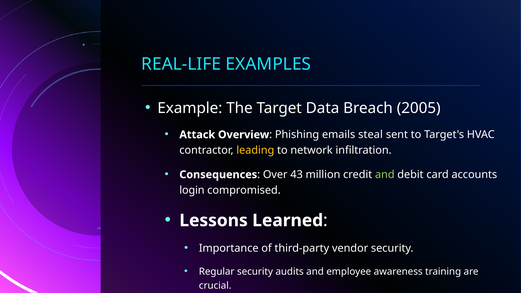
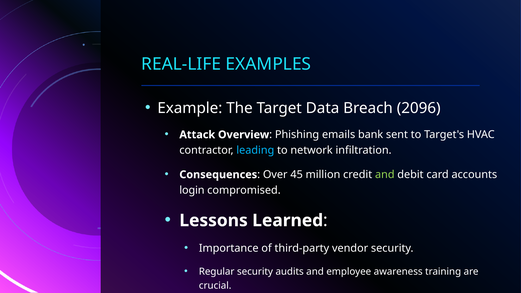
2005: 2005 -> 2096
steal: steal -> bank
leading colour: yellow -> light blue
43: 43 -> 45
